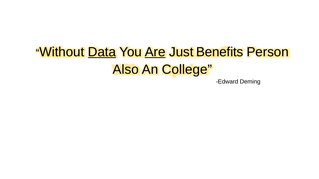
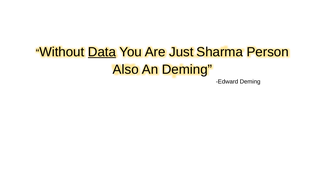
Are underline: present -> none
Benefits: Benefits -> Sharma
An College: College -> Deming
